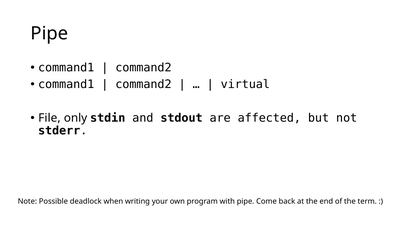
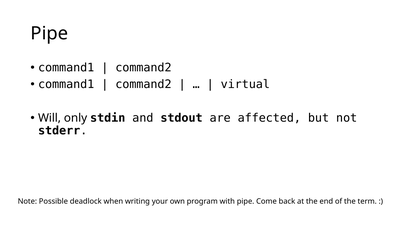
File: File -> Will
